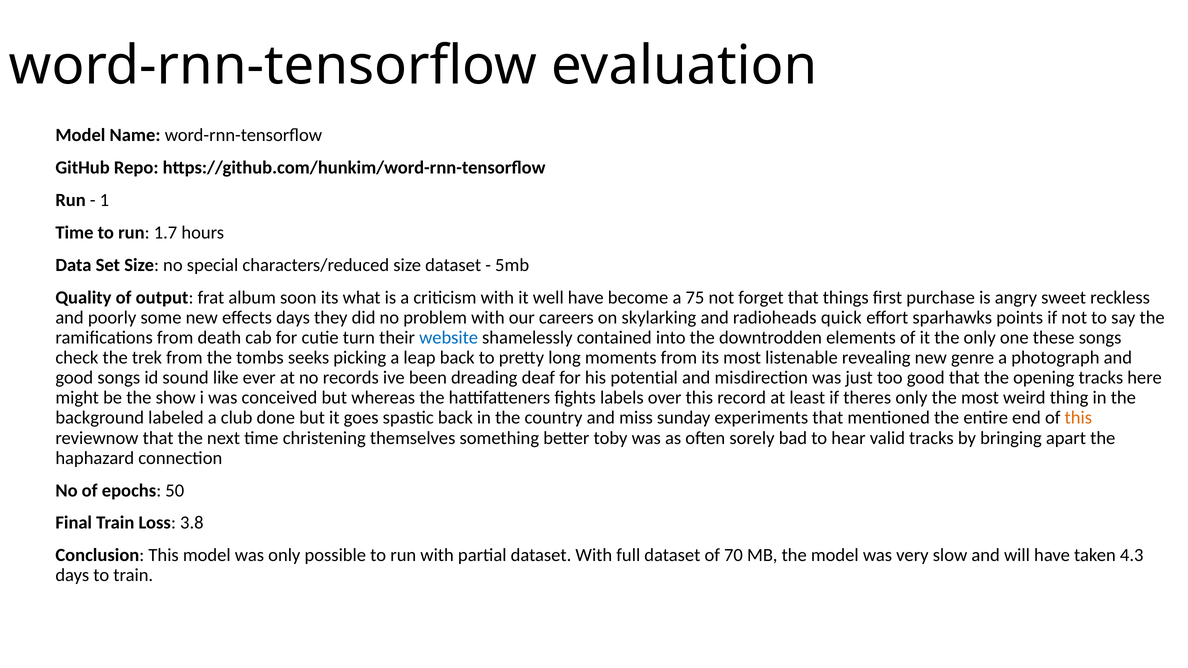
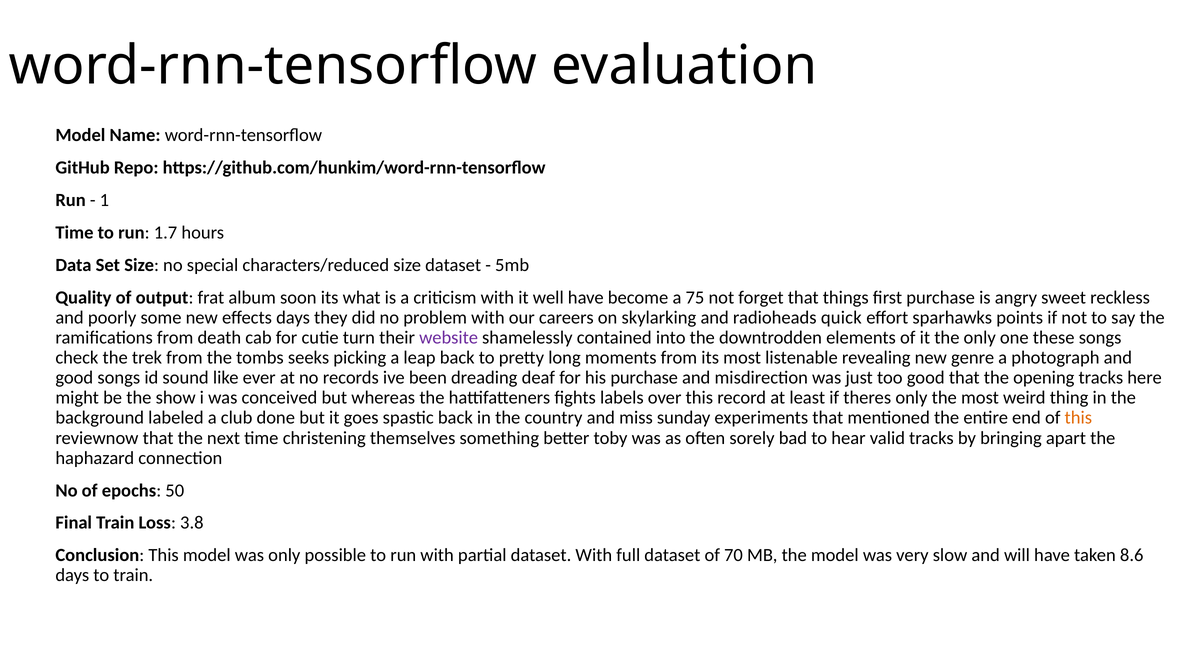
website colour: blue -> purple
his potential: potential -> purchase
4.3: 4.3 -> 8.6
